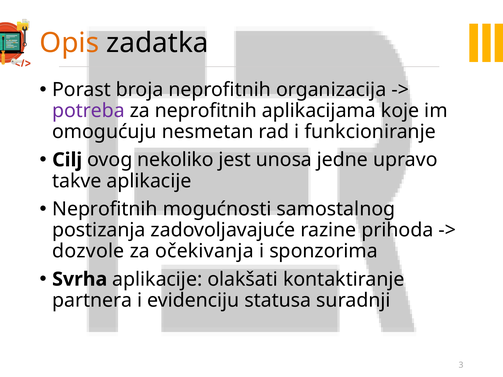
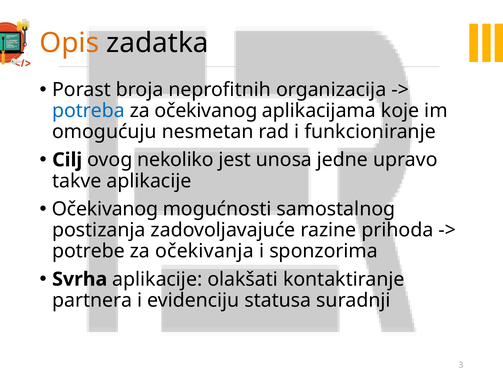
potreba colour: purple -> blue
za neprofitnih: neprofitnih -> očekivanog
Neprofitnih at (105, 209): Neprofitnih -> Očekivanog
dozvole: dozvole -> potrebe
